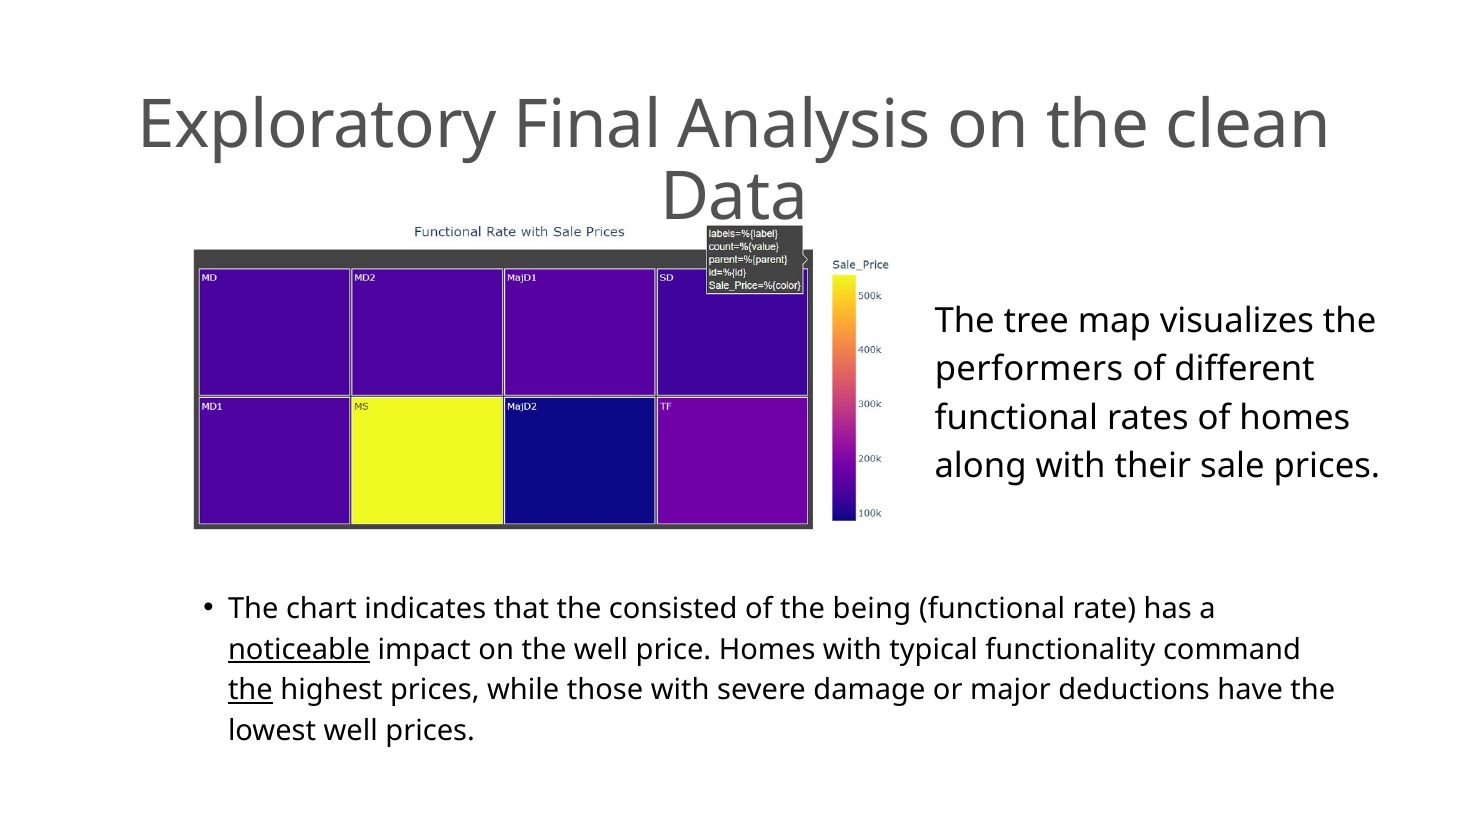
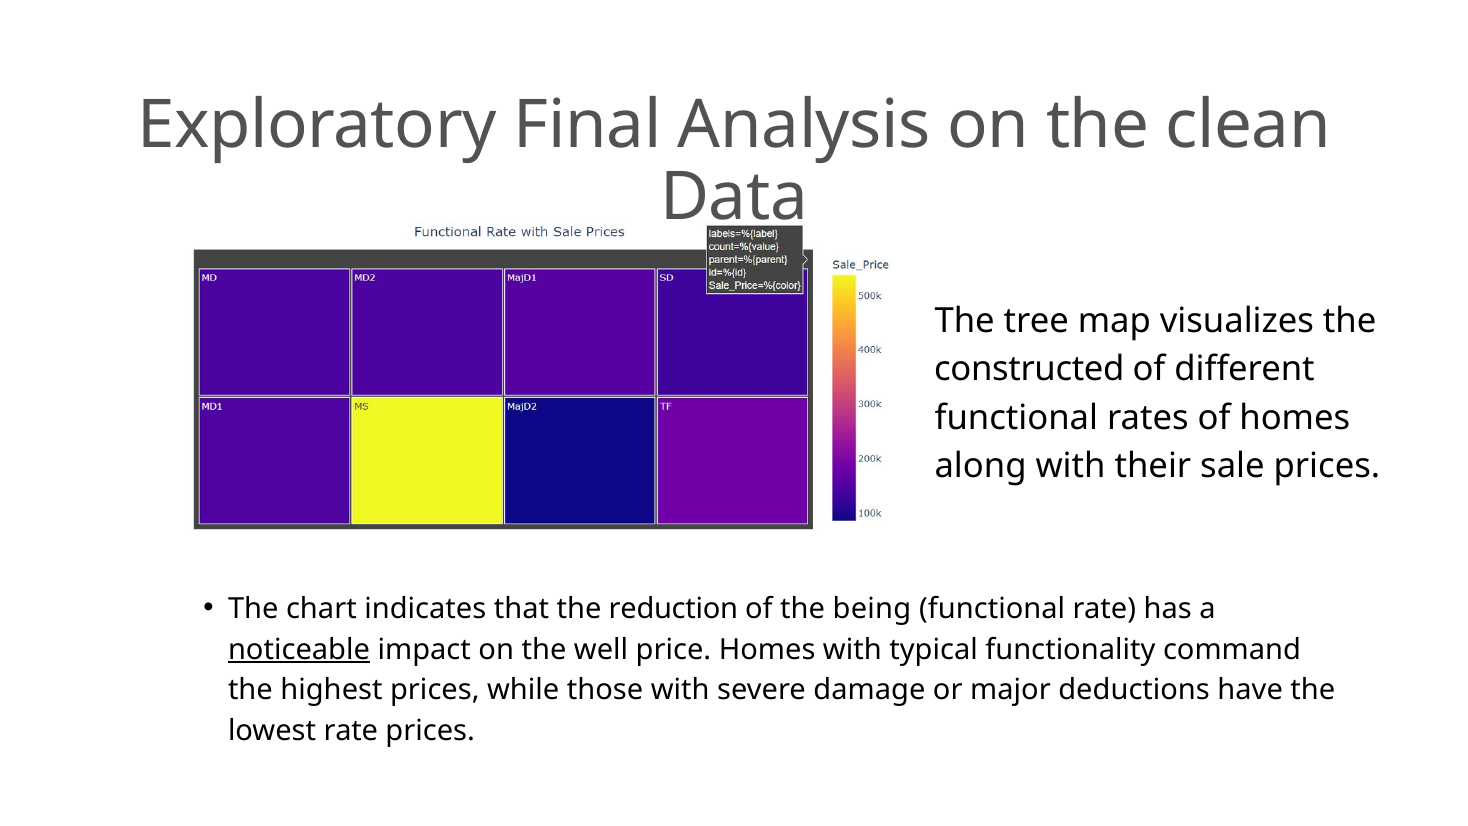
performers: performers -> constructed
consisted: consisted -> reduction
the at (250, 690) underline: present -> none
lowest well: well -> rate
